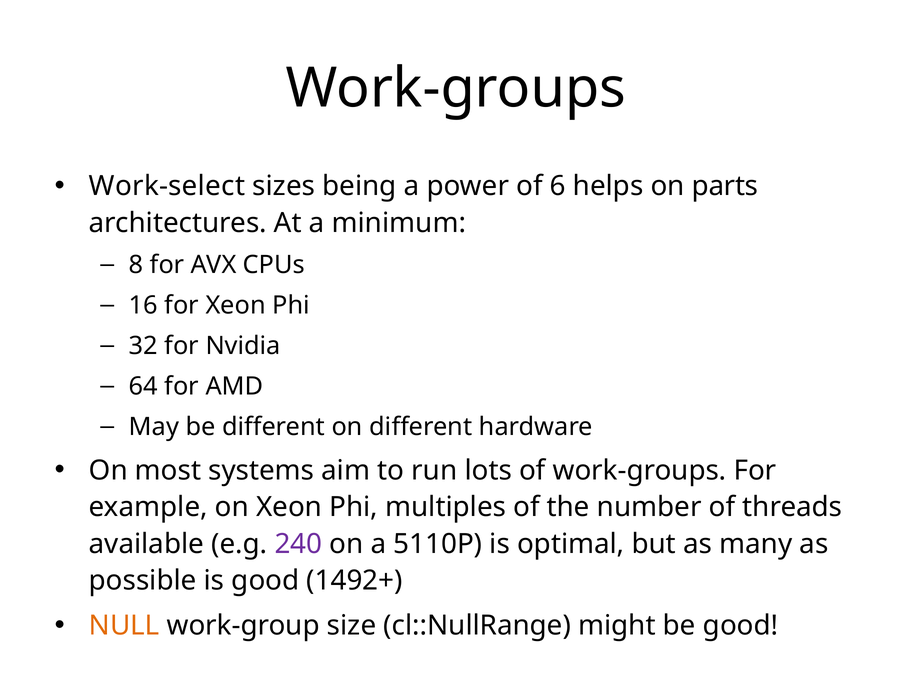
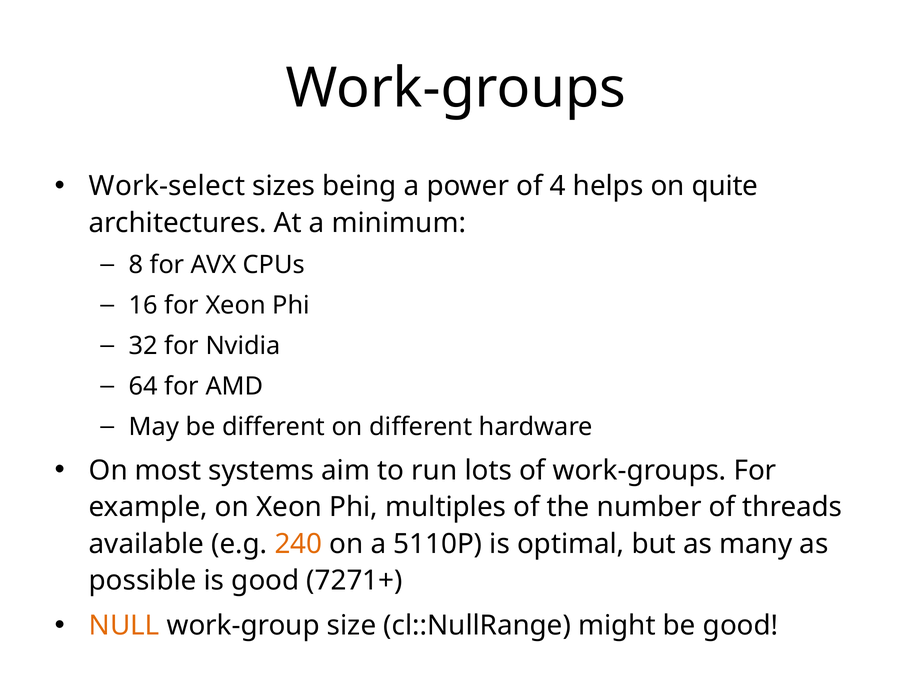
6: 6 -> 4
parts: parts -> quite
240 colour: purple -> orange
1492+: 1492+ -> 7271+
